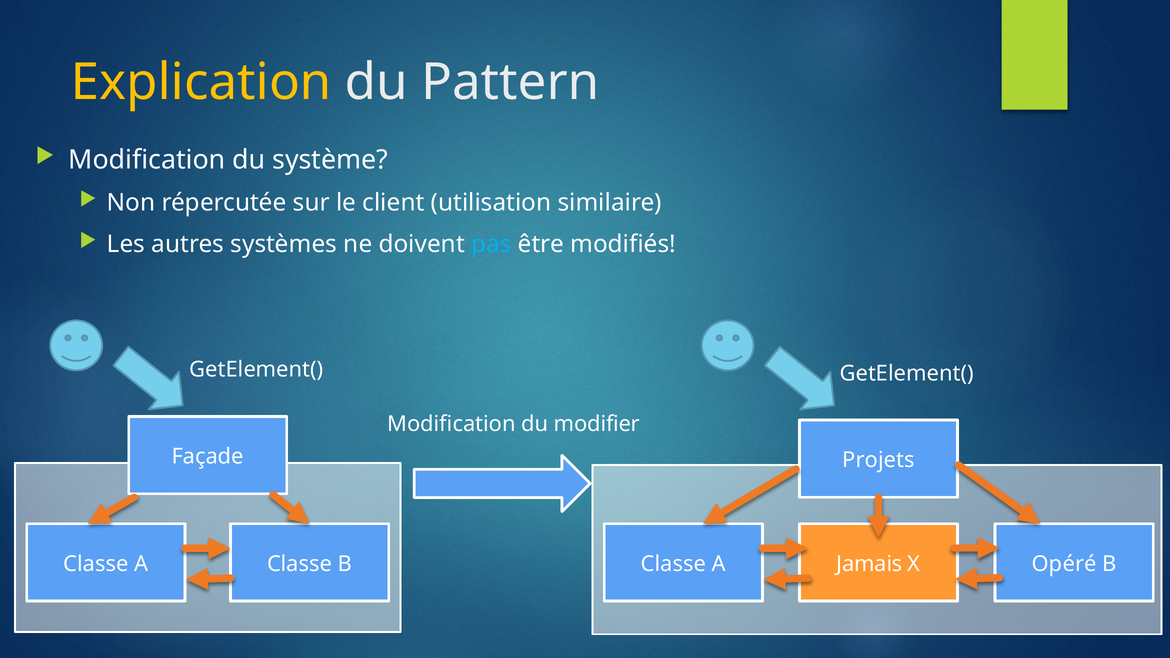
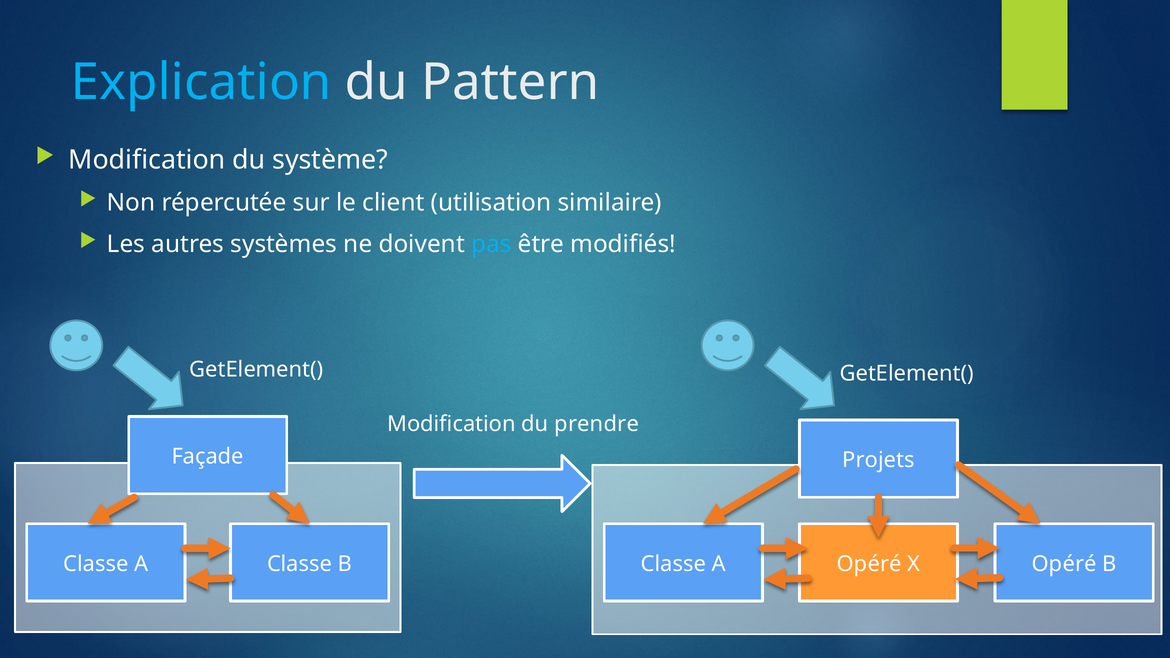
Explication colour: yellow -> light blue
modifier: modifier -> prendre
Jamais at (869, 564): Jamais -> Opéré
